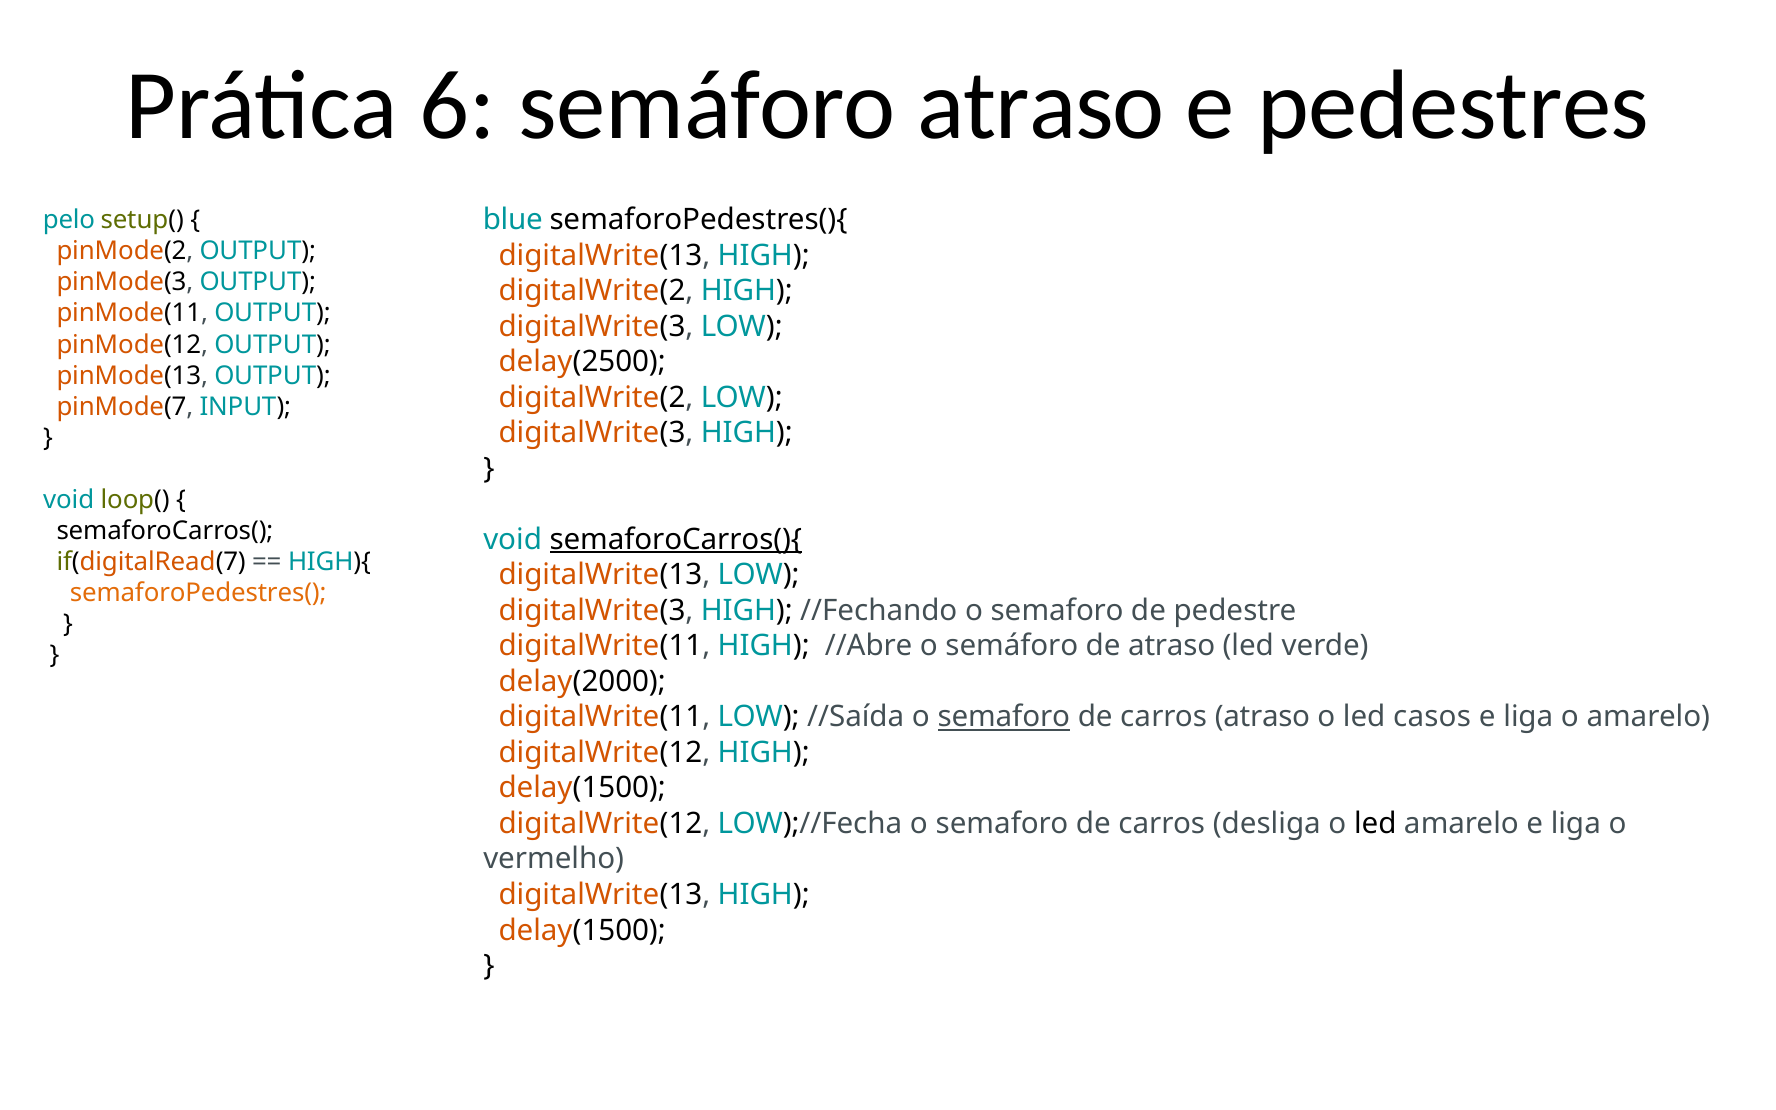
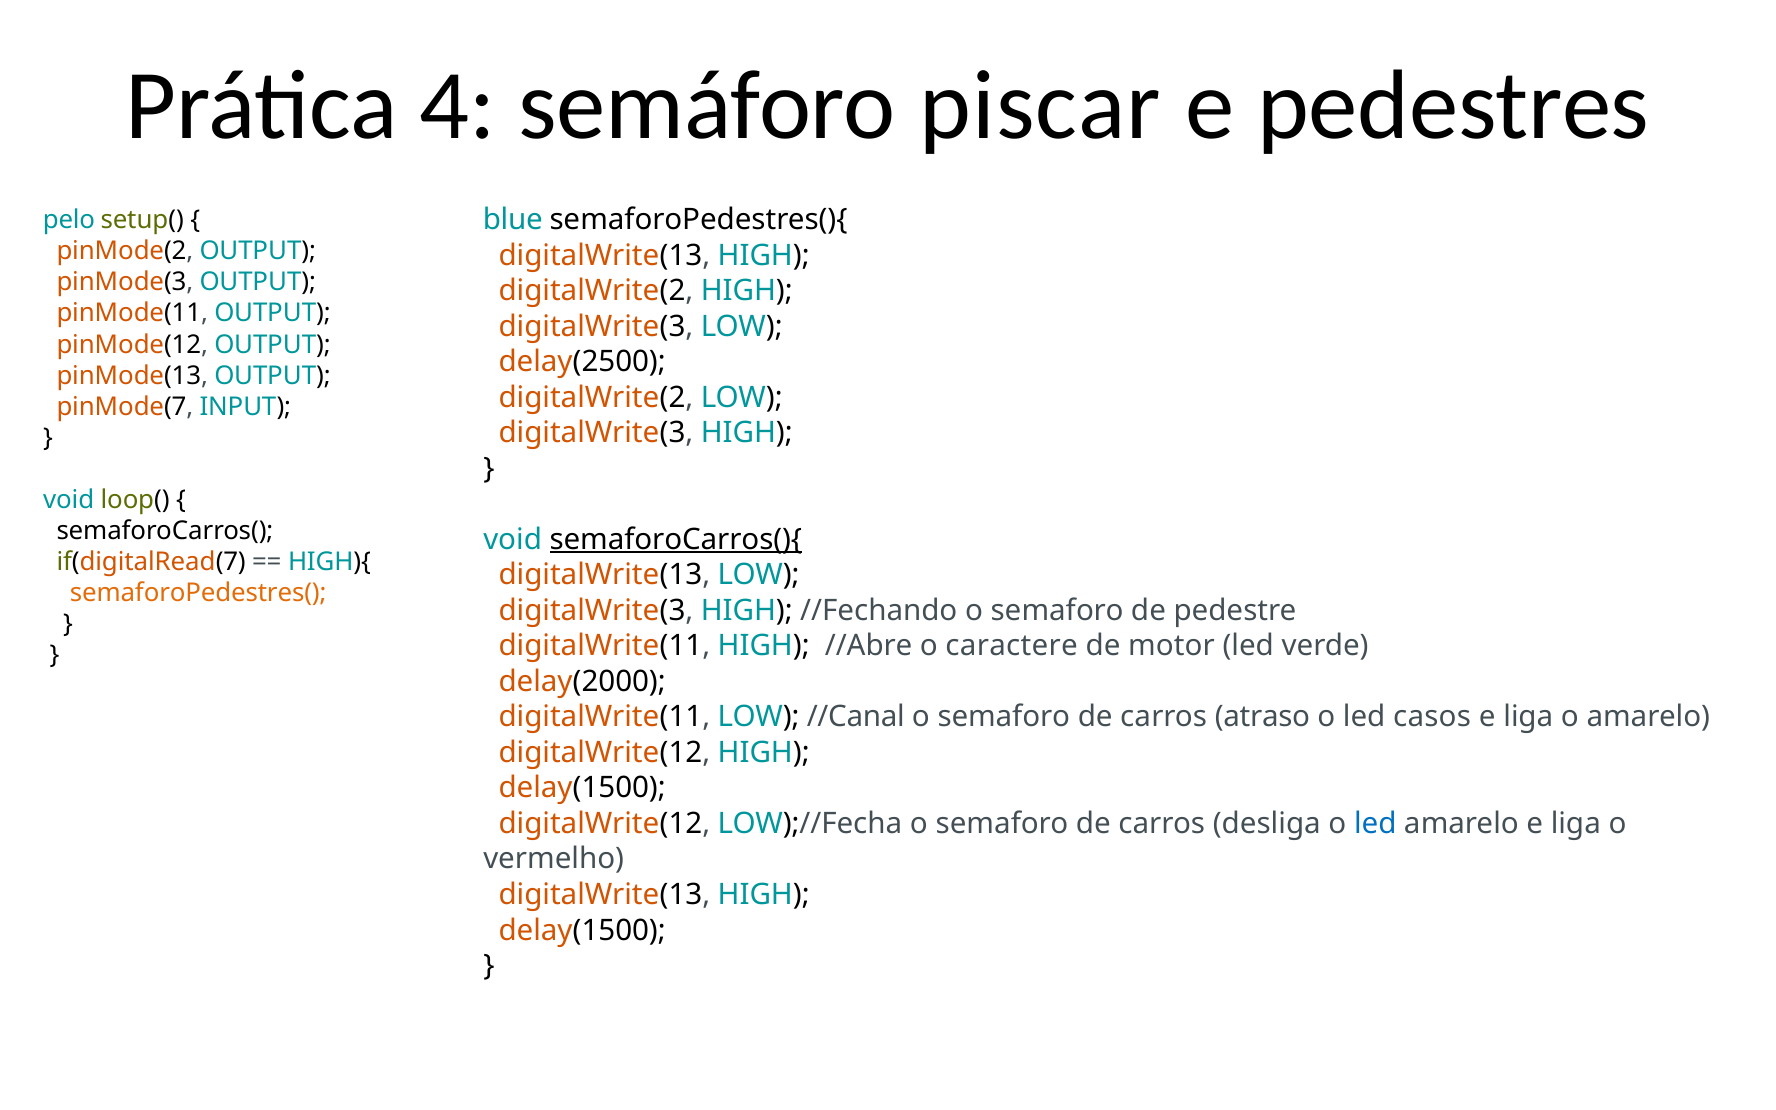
6: 6 -> 4
semáforo atraso: atraso -> piscar
o semáforo: semáforo -> caractere
de atraso: atraso -> motor
//Saída: //Saída -> //Canal
semaforo at (1004, 717) underline: present -> none
led at (1375, 824) colour: black -> blue
